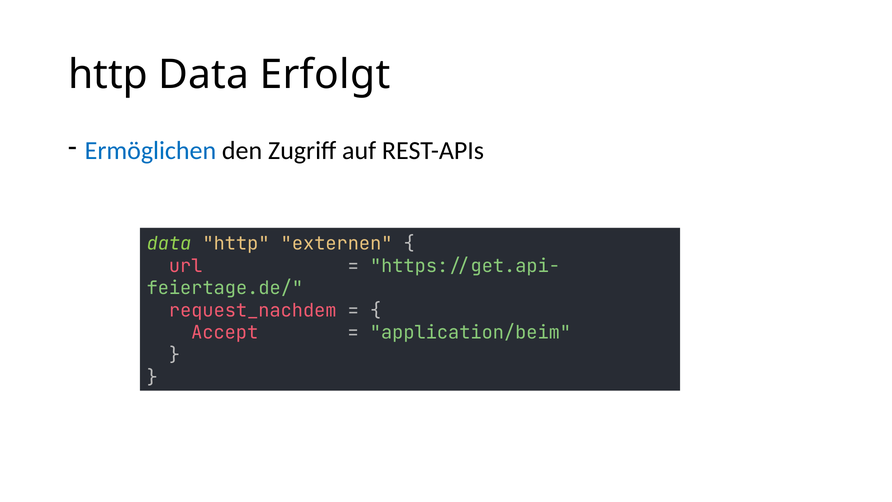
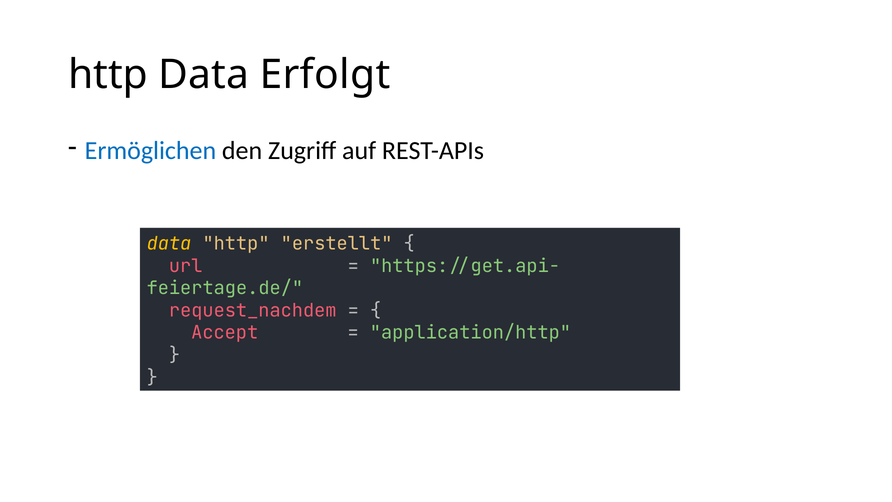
data at (169, 243) colour: light green -> yellow
externen: externen -> erstellt
application/beim: application/beim -> application/http
